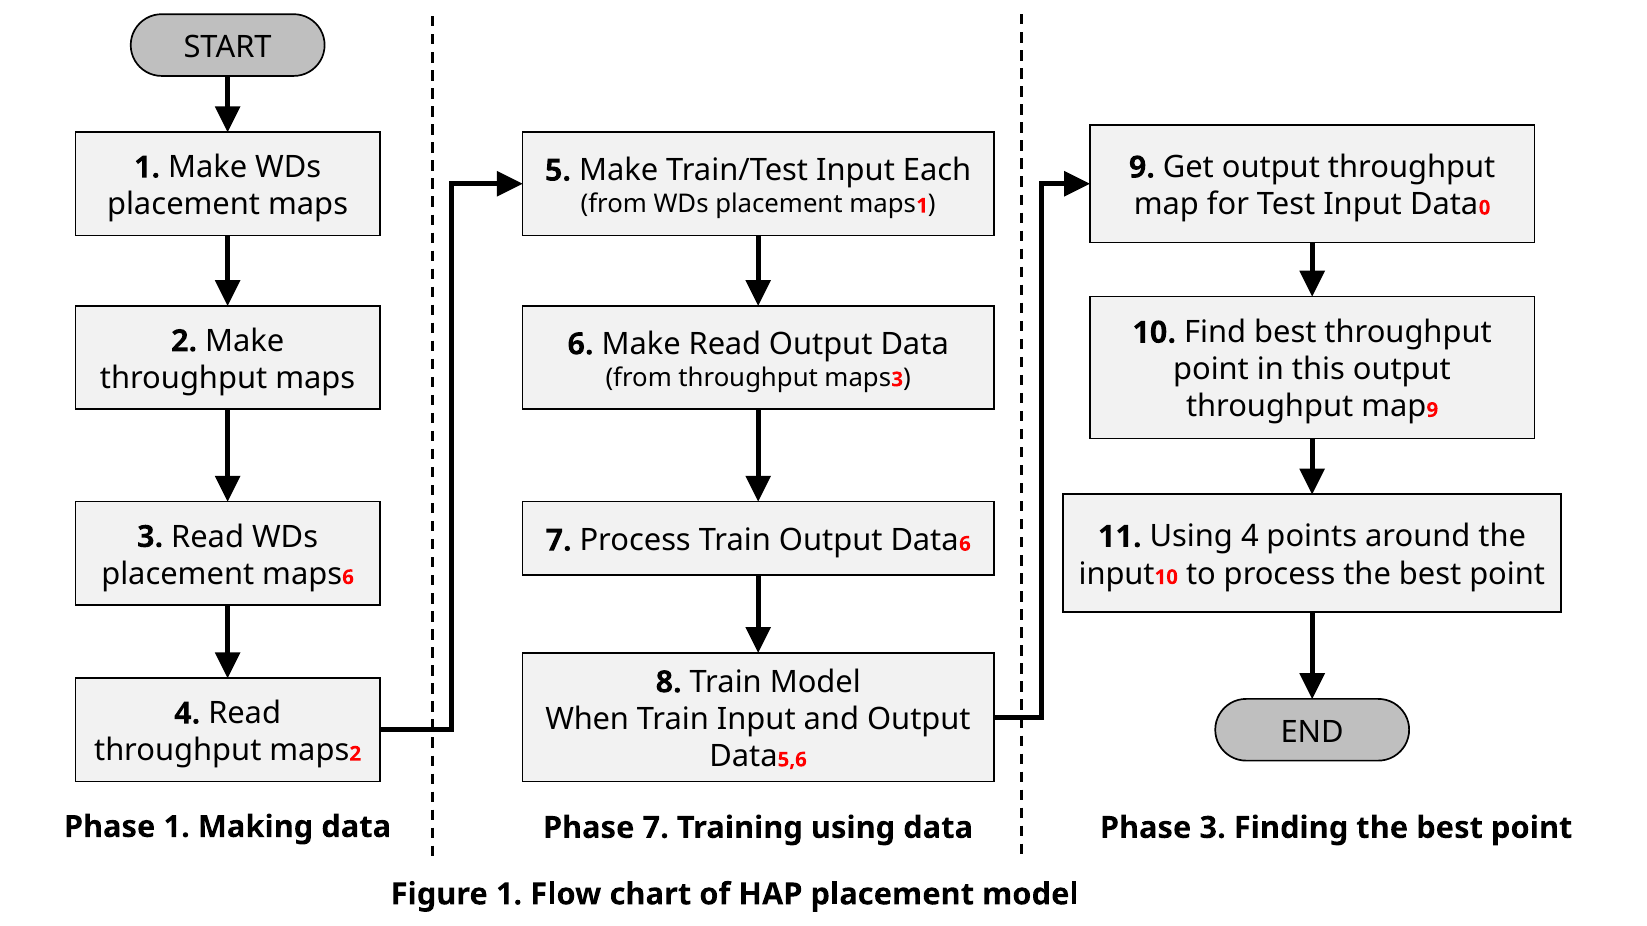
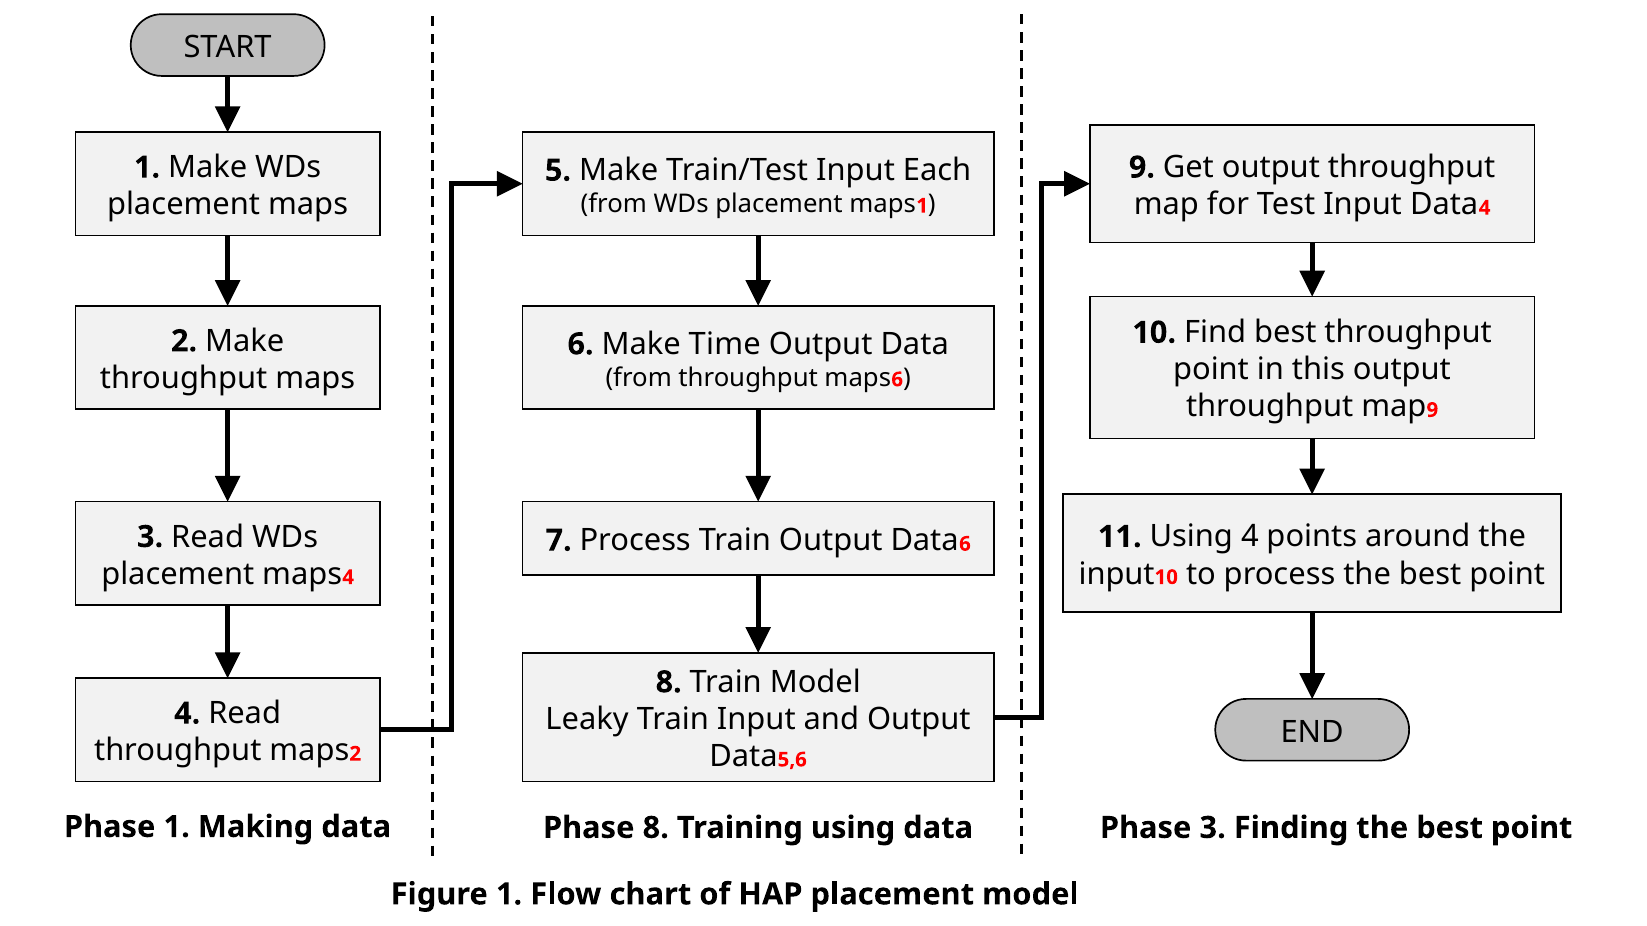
Data 0: 0 -> 4
Make Read: Read -> Time
from throughput maps 3: 3 -> 6
maps 6: 6 -> 4
When: When -> Leaky
Phase 7: 7 -> 8
